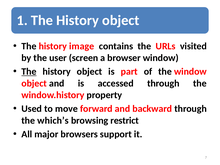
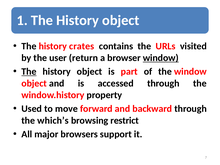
image: image -> crates
screen: screen -> return
window at (161, 58) underline: none -> present
